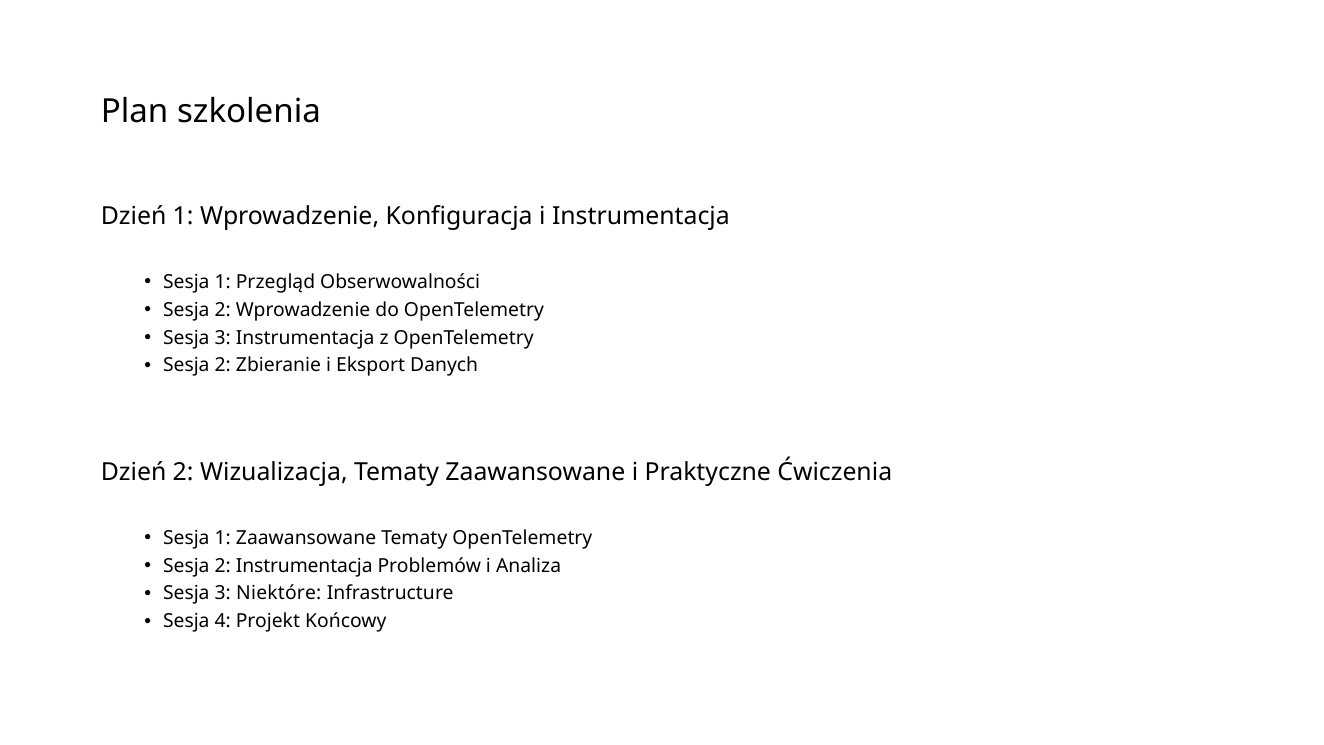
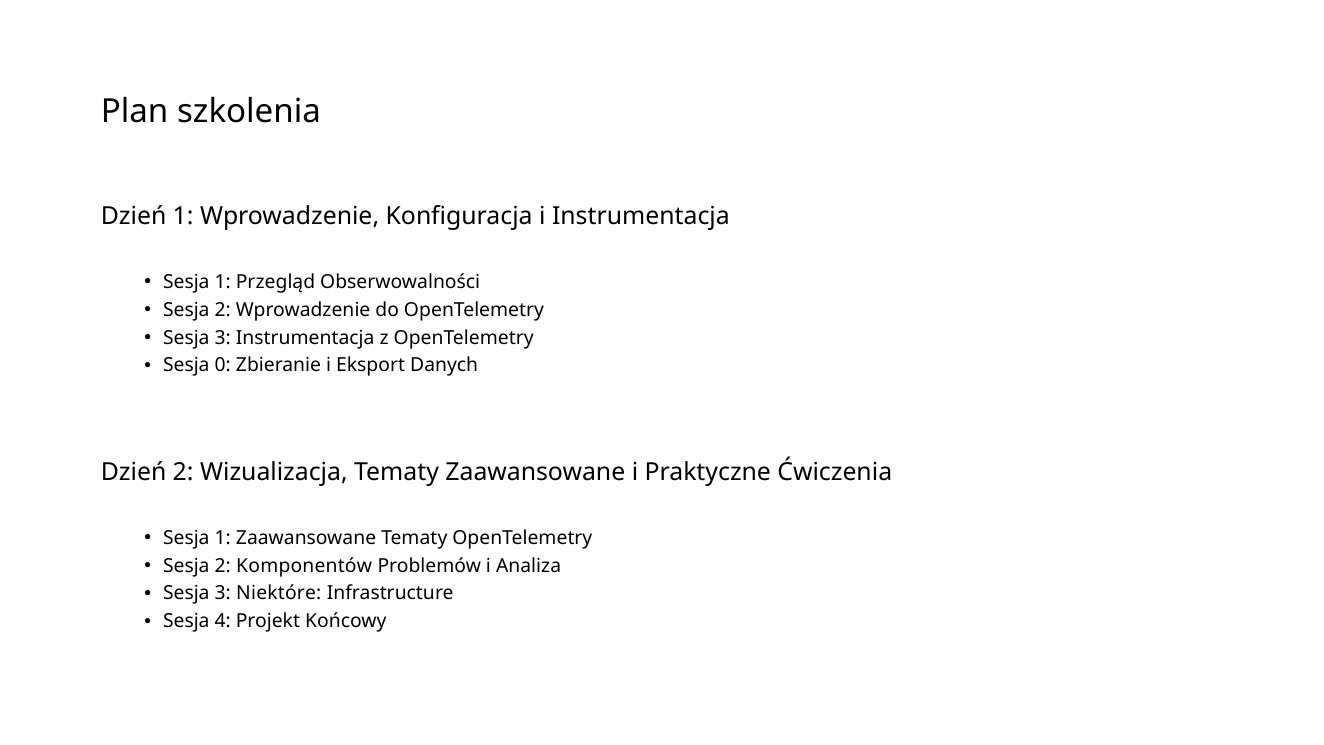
2 at (223, 365): 2 -> 0
2 Instrumentacja: Instrumentacja -> Komponentów
